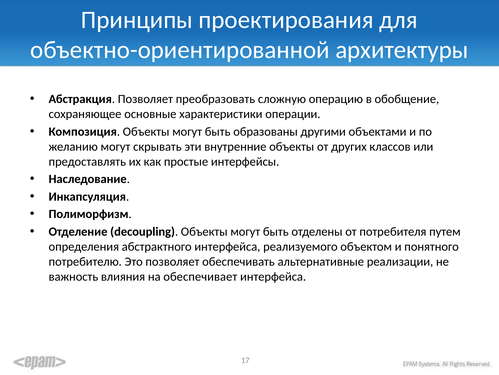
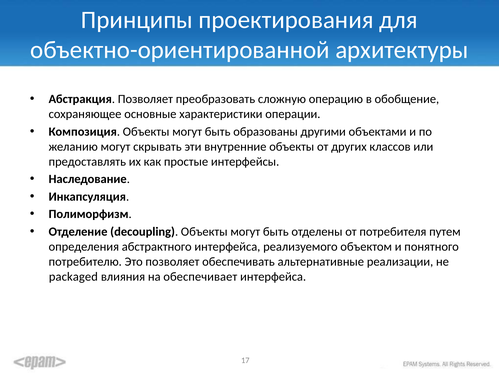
важность: важность -> packaged
